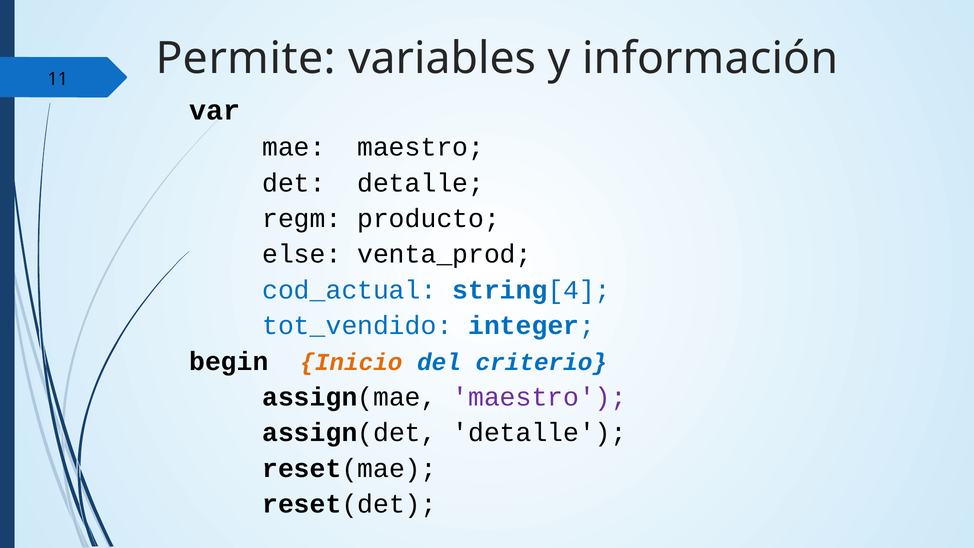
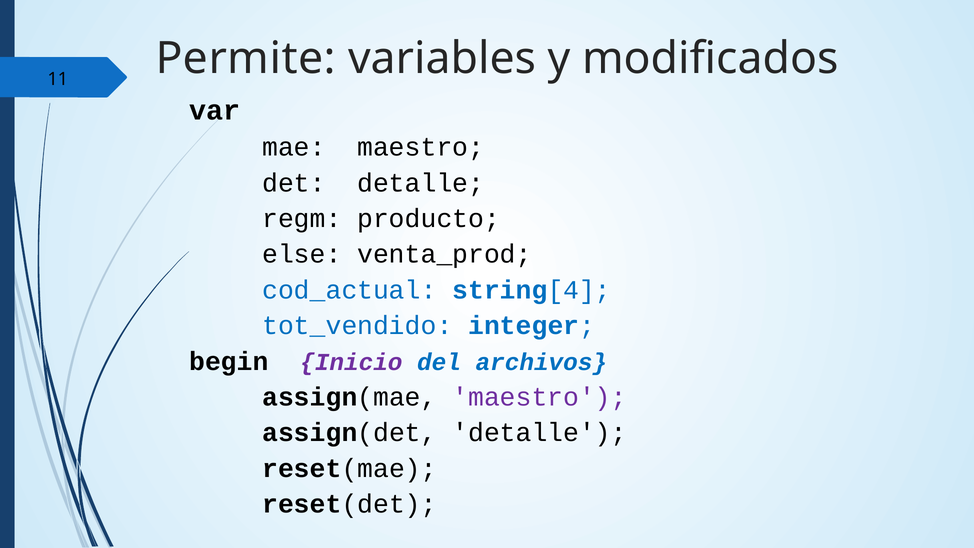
información: información -> modificados
Inicio colour: orange -> purple
criterio: criterio -> archivos
